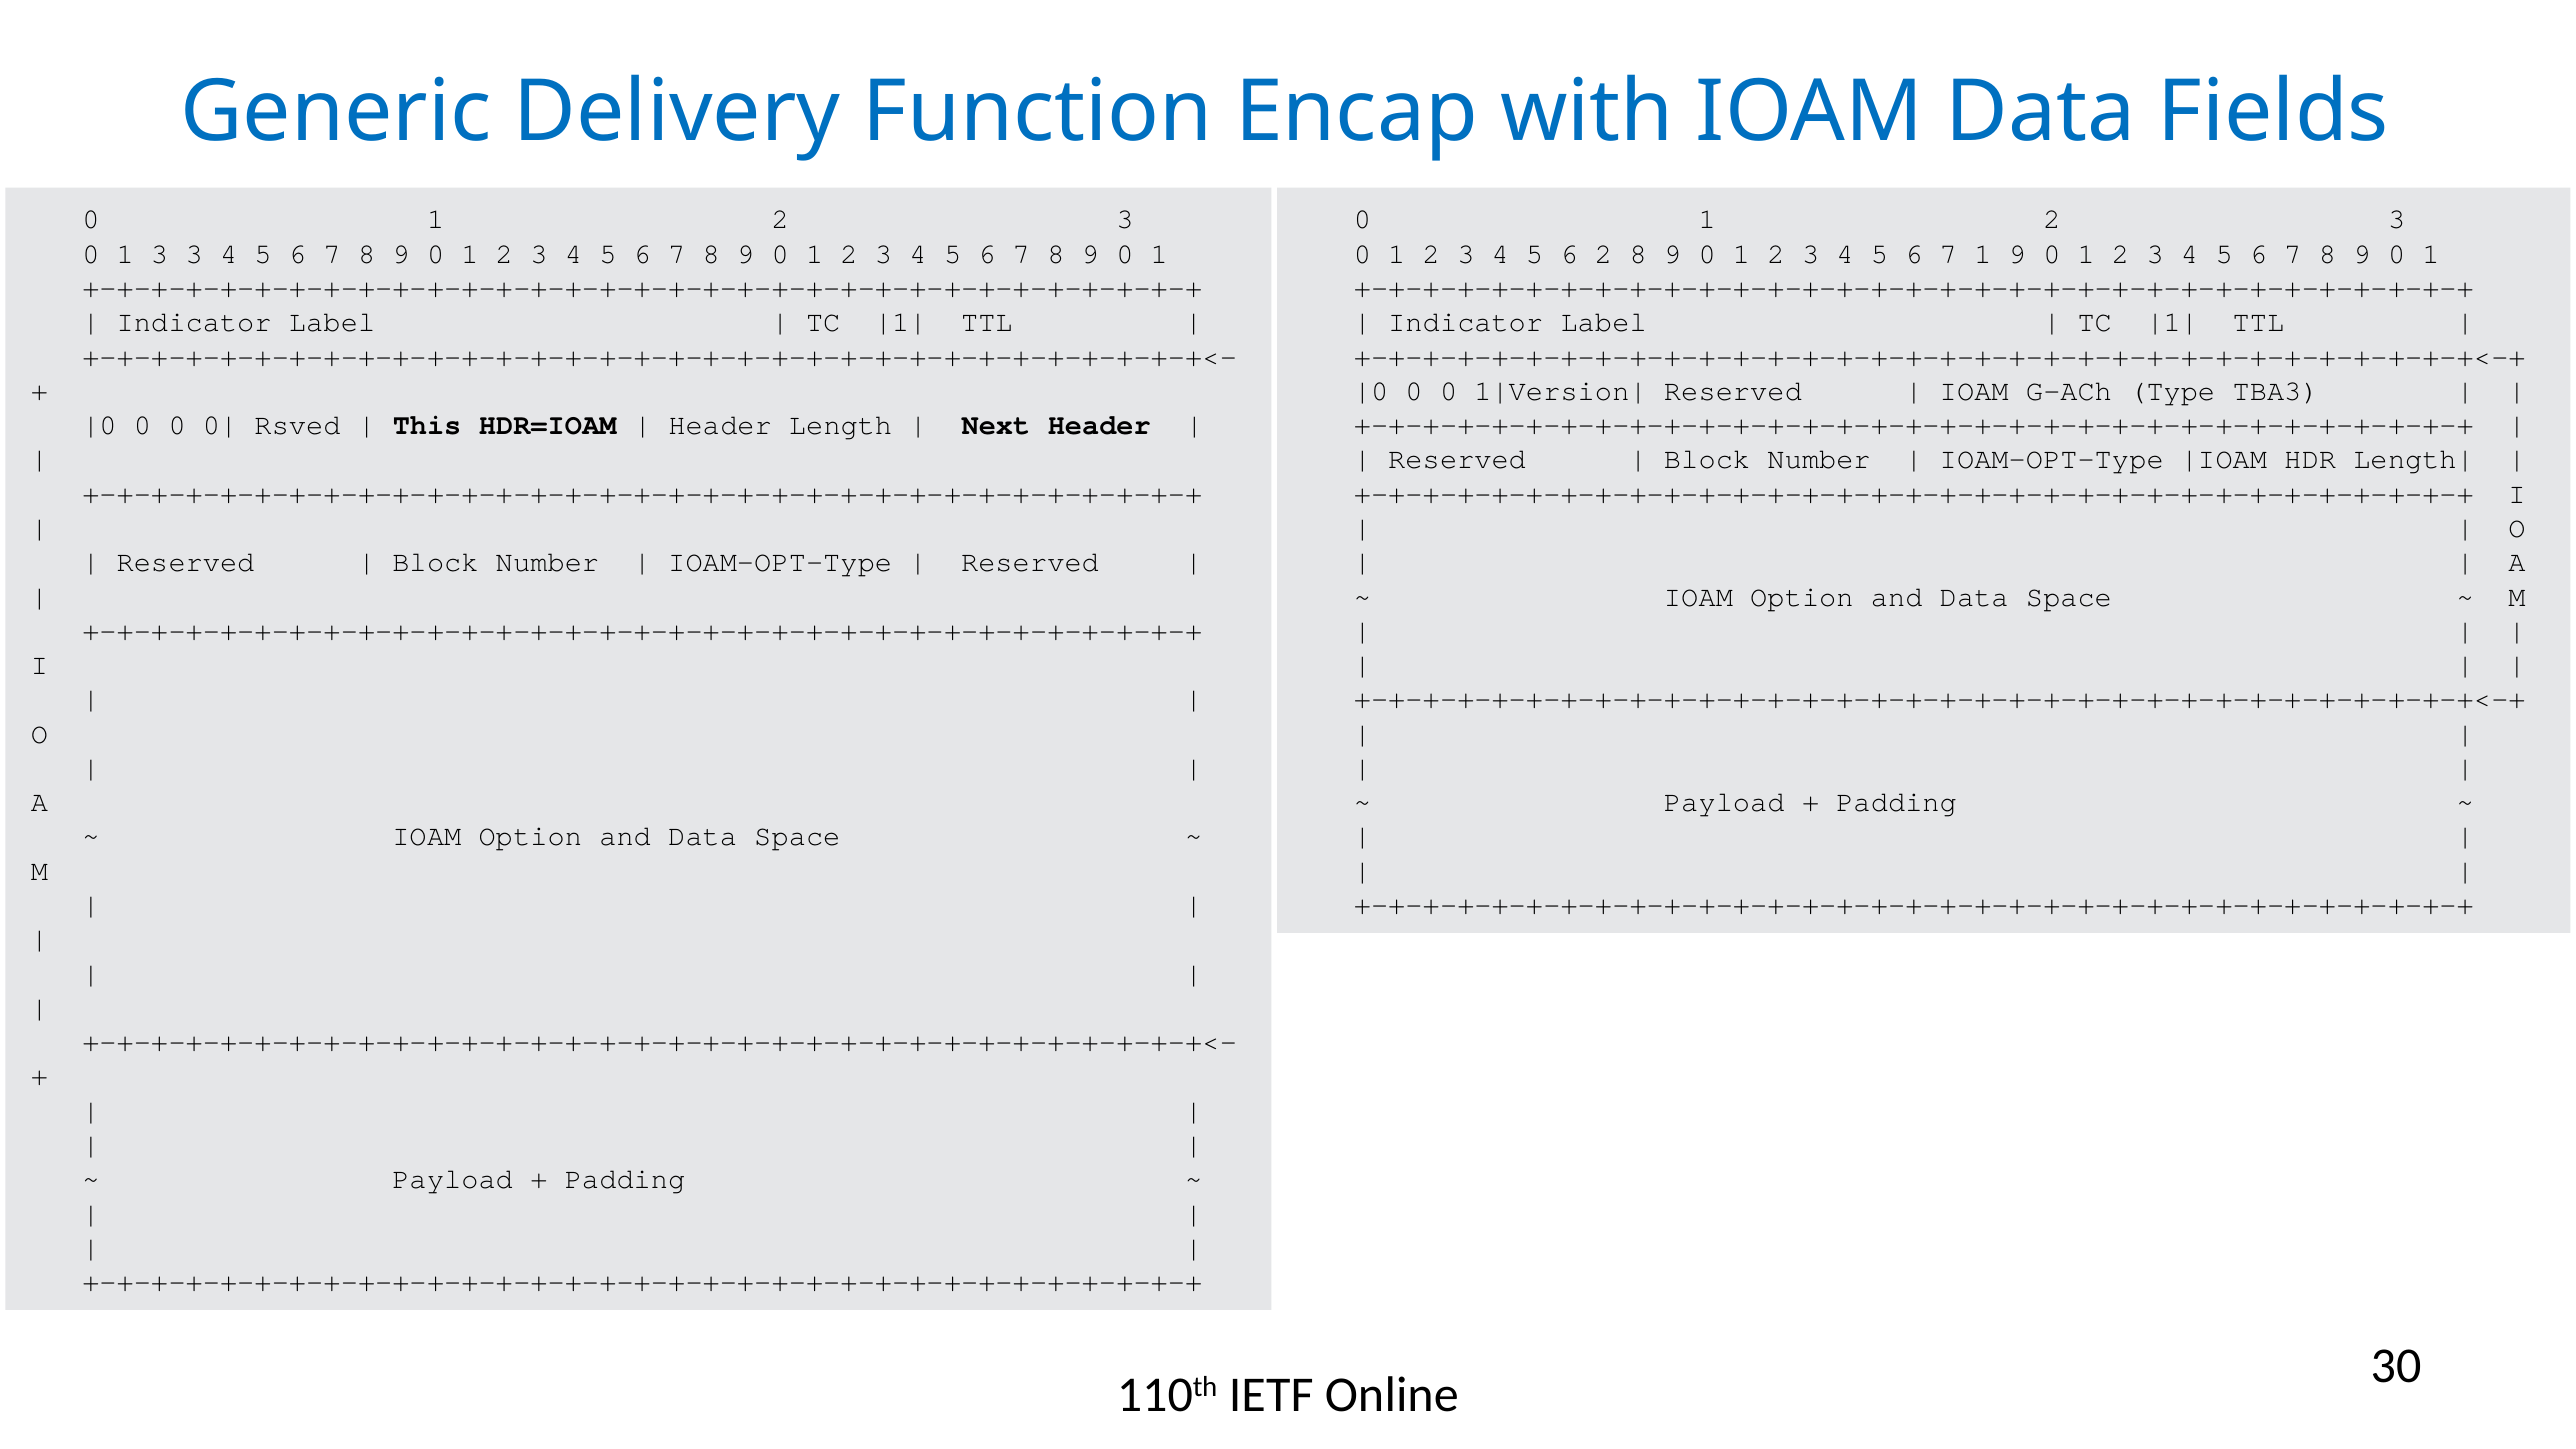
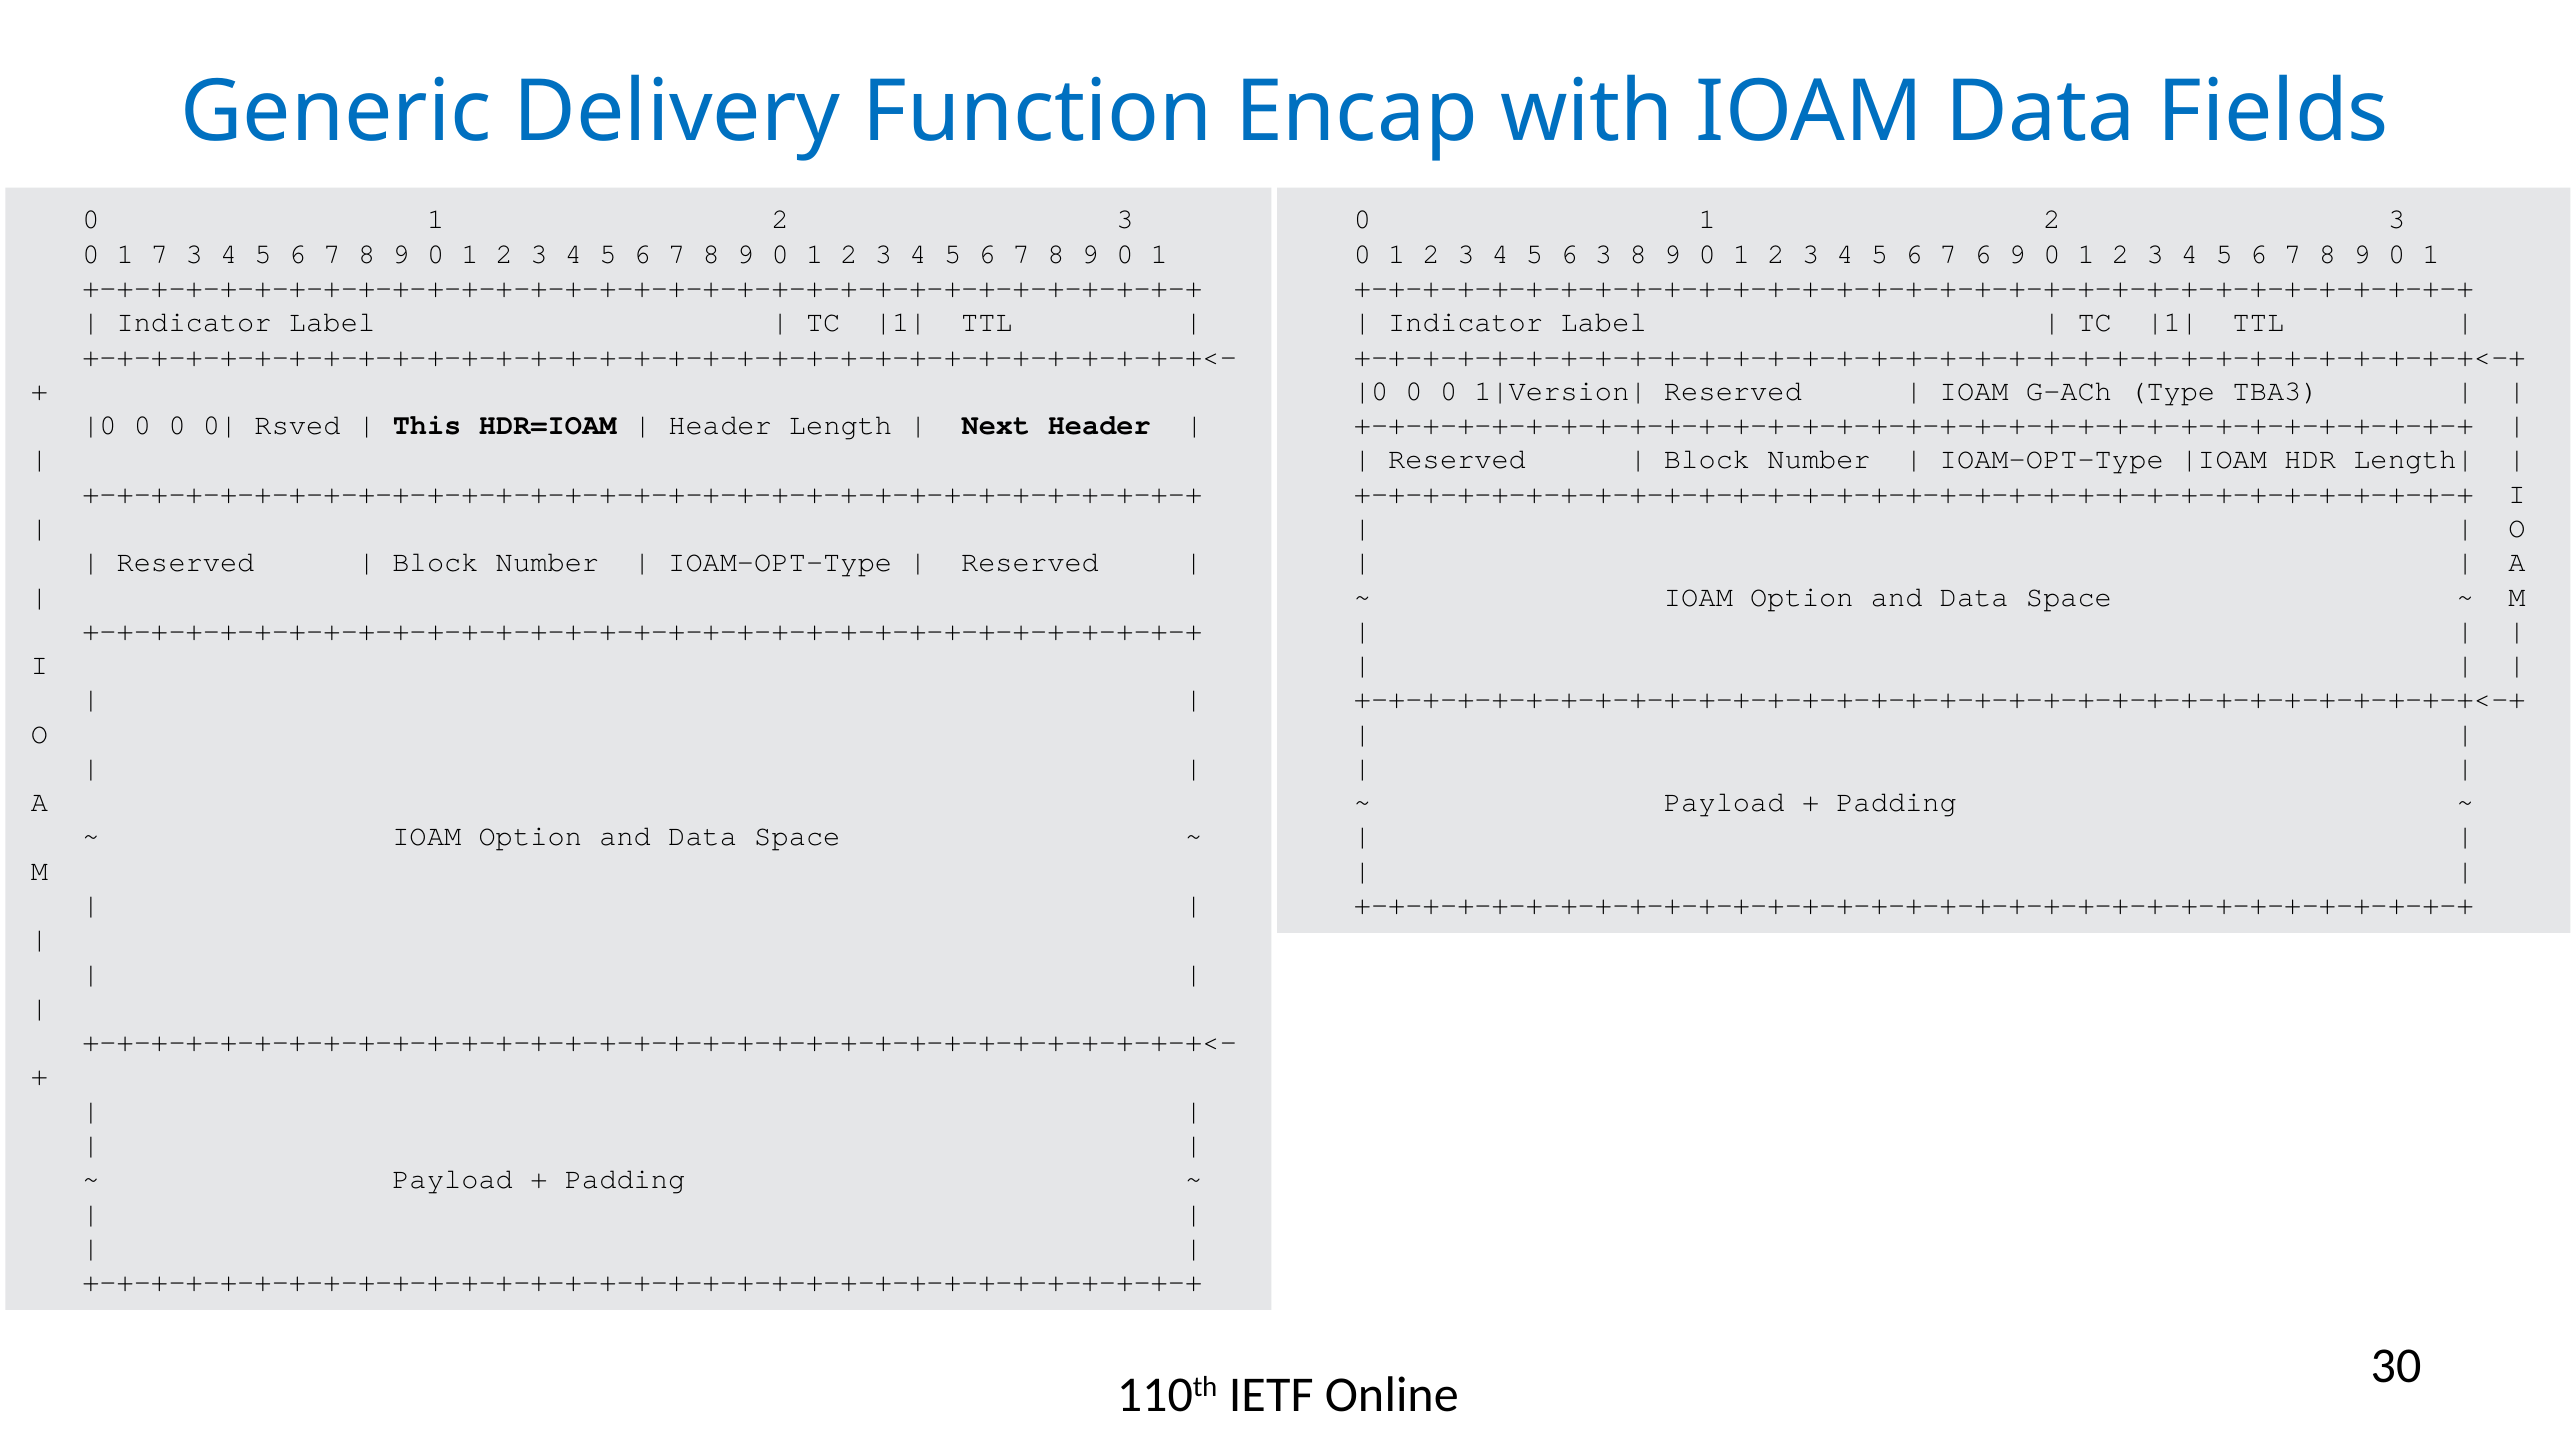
1 3: 3 -> 7
6 2: 2 -> 3
7 1: 1 -> 6
